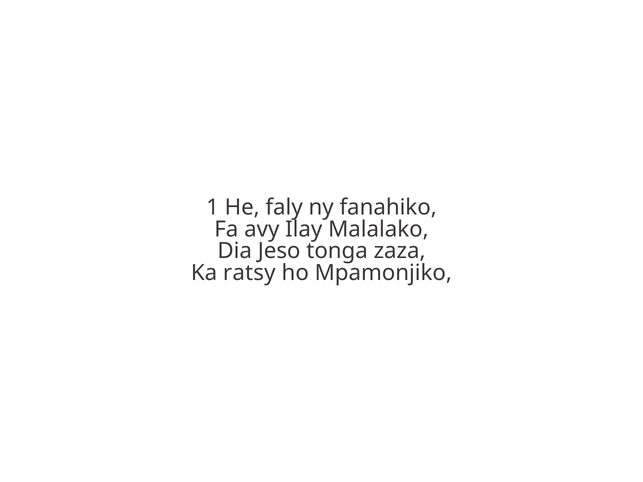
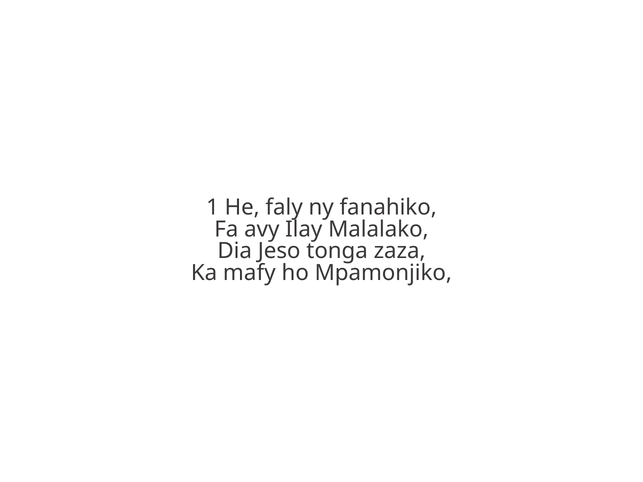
ratsy: ratsy -> mafy
